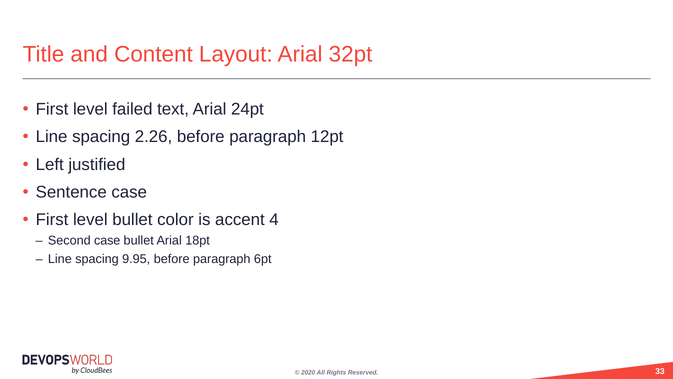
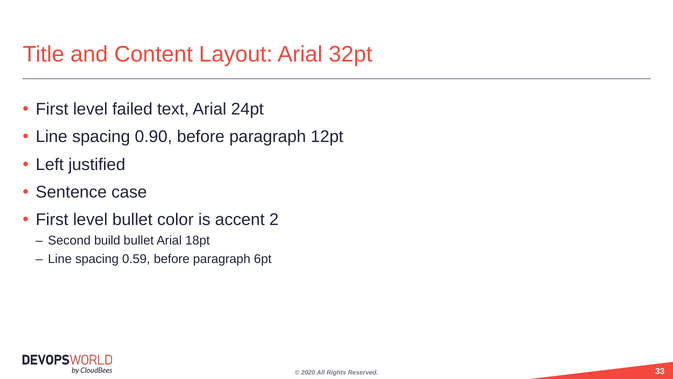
2.26: 2.26 -> 0.90
4: 4 -> 2
Second case: case -> build
9.95: 9.95 -> 0.59
